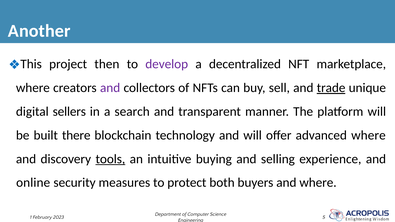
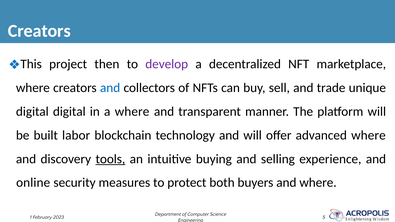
Another at (39, 31): Another -> Creators
and at (110, 88) colour: purple -> blue
trade underline: present -> none
digital sellers: sellers -> digital
a search: search -> where
there: there -> labor
